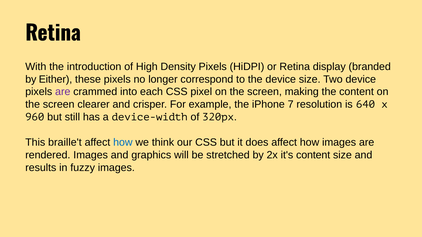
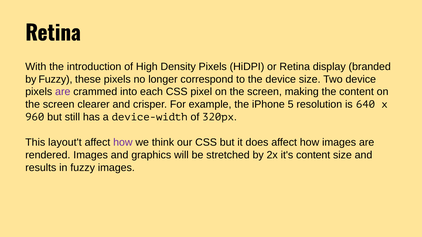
by Either: Either -> Fuzzy
7: 7 -> 5
braille't: braille't -> layout't
how at (123, 143) colour: blue -> purple
